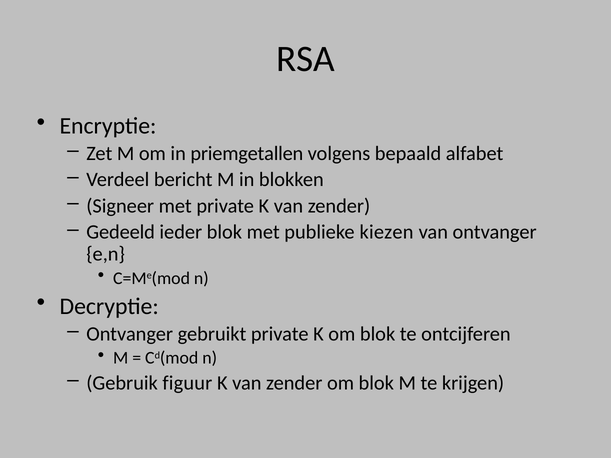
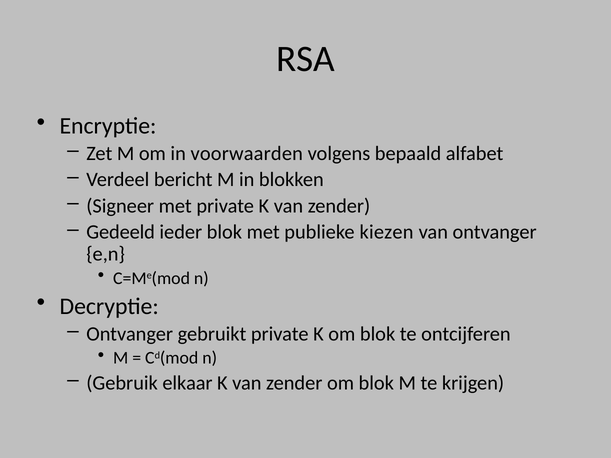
priemgetallen: priemgetallen -> voorwaarden
figuur: figuur -> elkaar
